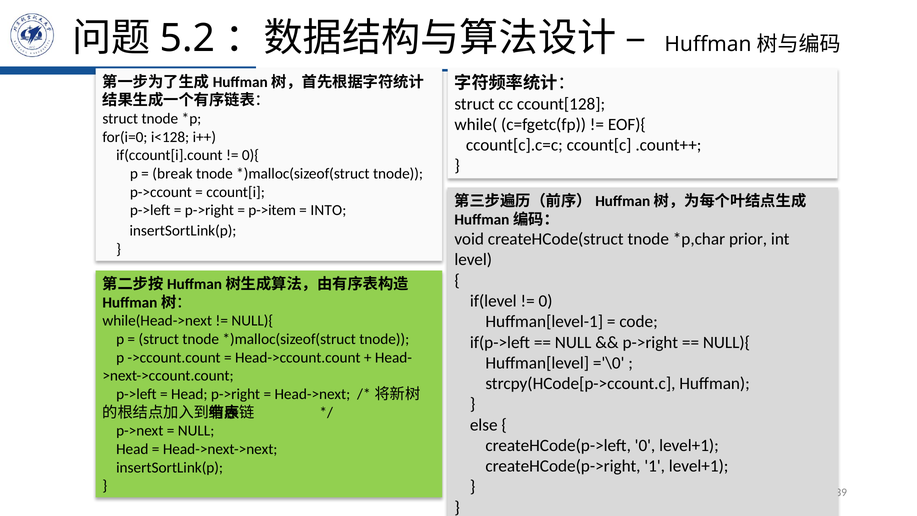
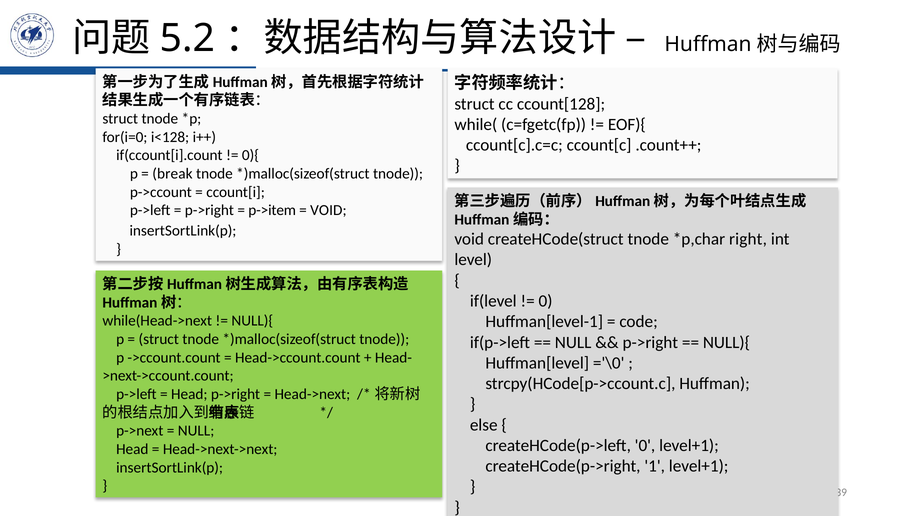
INTO at (328, 210): INTO -> VOID
prior: prior -> right
